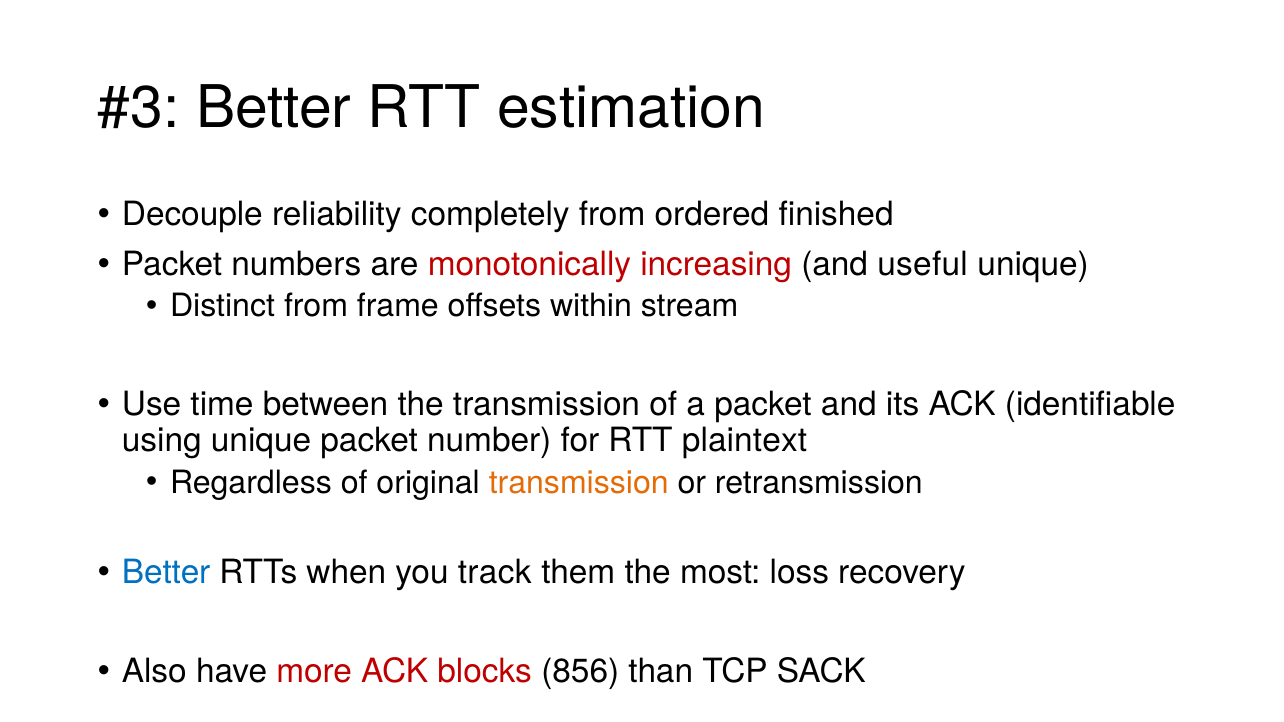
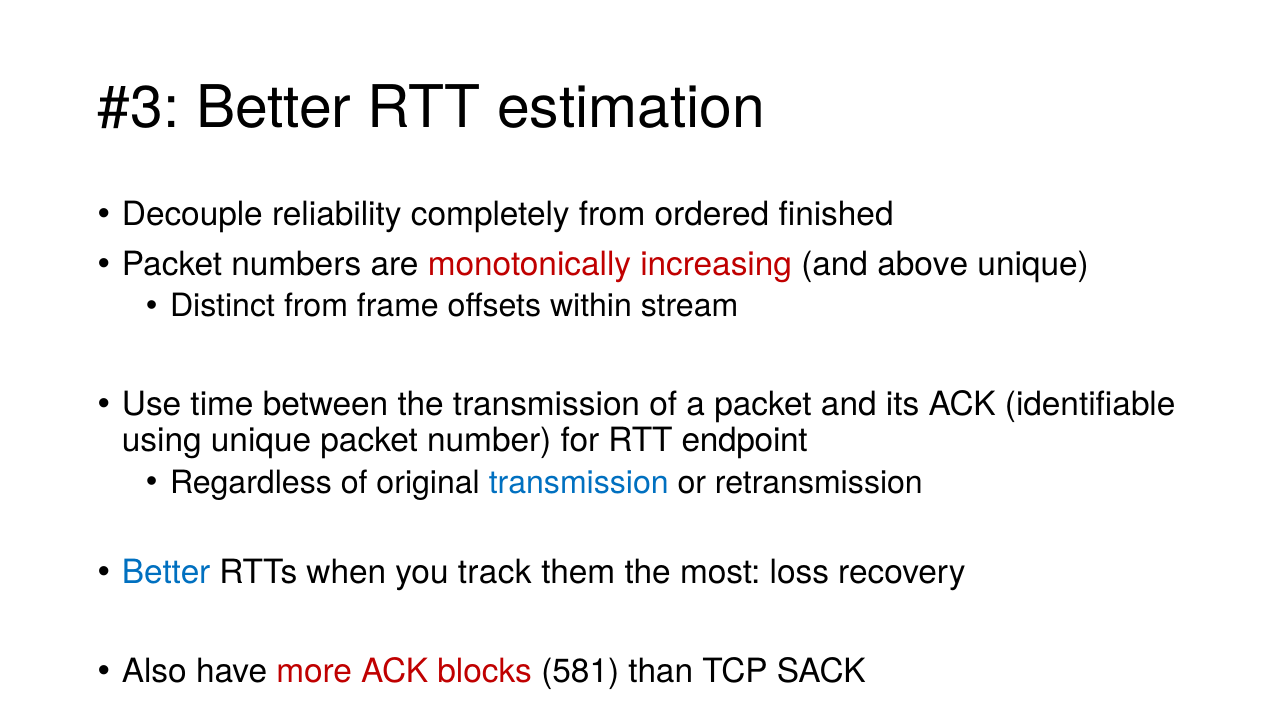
useful: useful -> above
plaintext: plaintext -> endpoint
transmission at (579, 483) colour: orange -> blue
856: 856 -> 581
